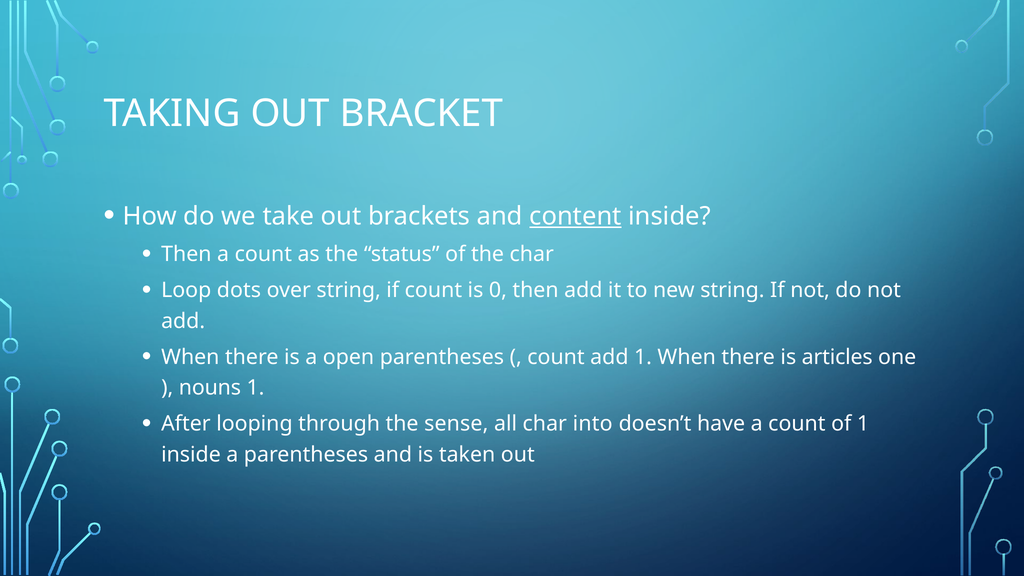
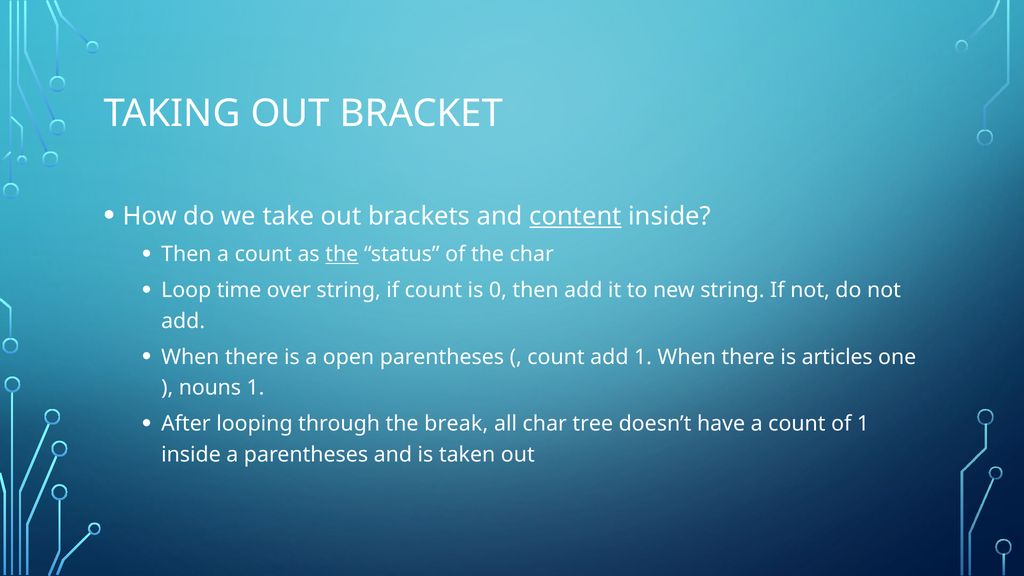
the at (342, 254) underline: none -> present
dots: dots -> time
sense: sense -> break
into: into -> tree
